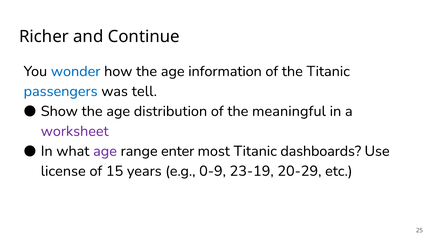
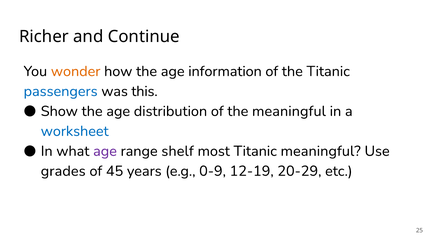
wonder colour: blue -> orange
tell: tell -> this
worksheet colour: purple -> blue
enter: enter -> shelf
Titanic dashboards: dashboards -> meaningful
license: license -> grades
15: 15 -> 45
23-19: 23-19 -> 12-19
